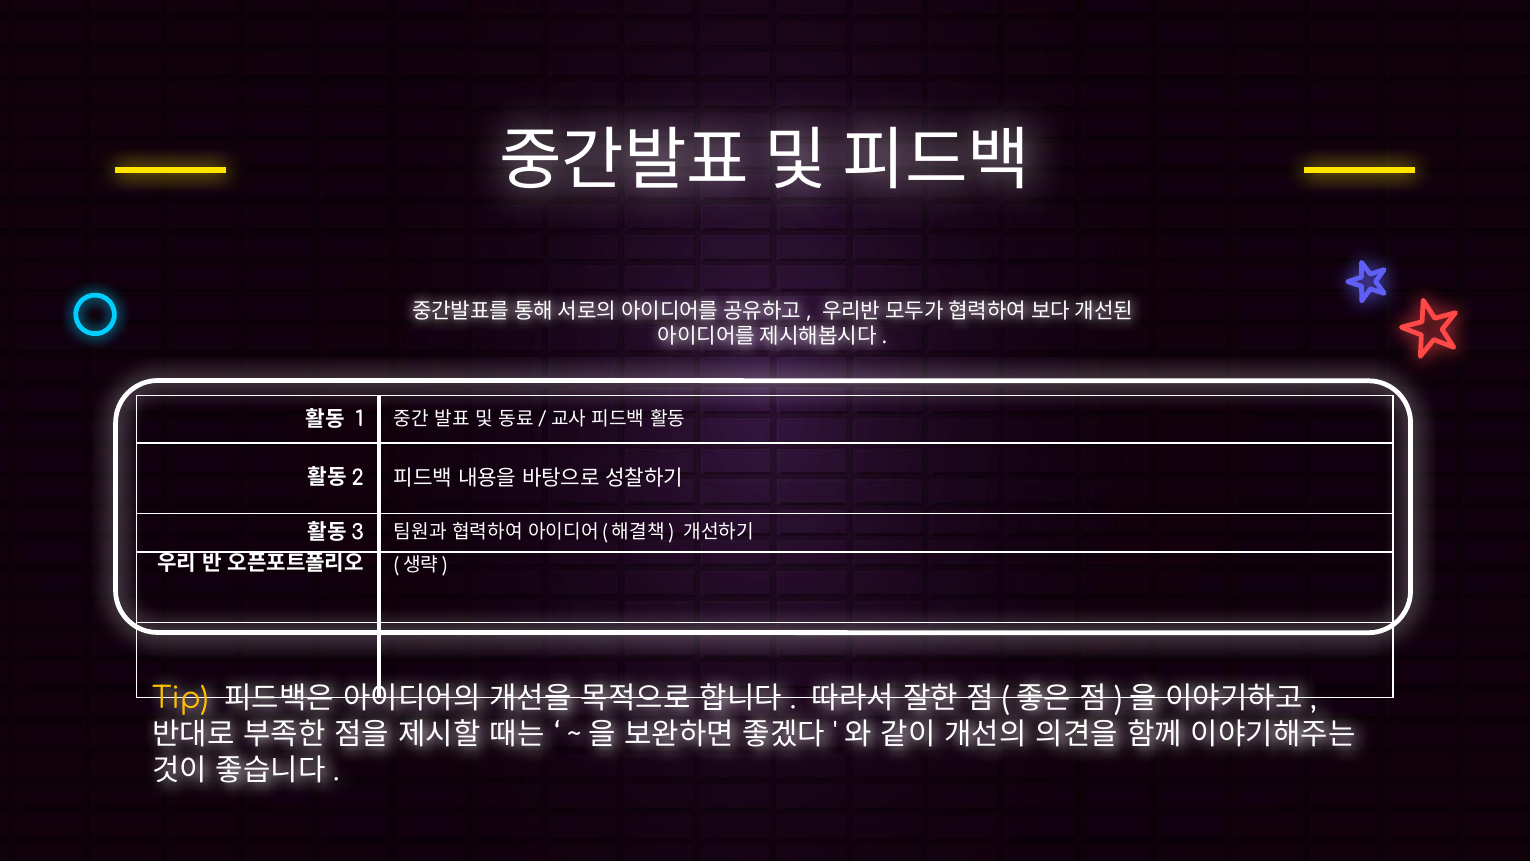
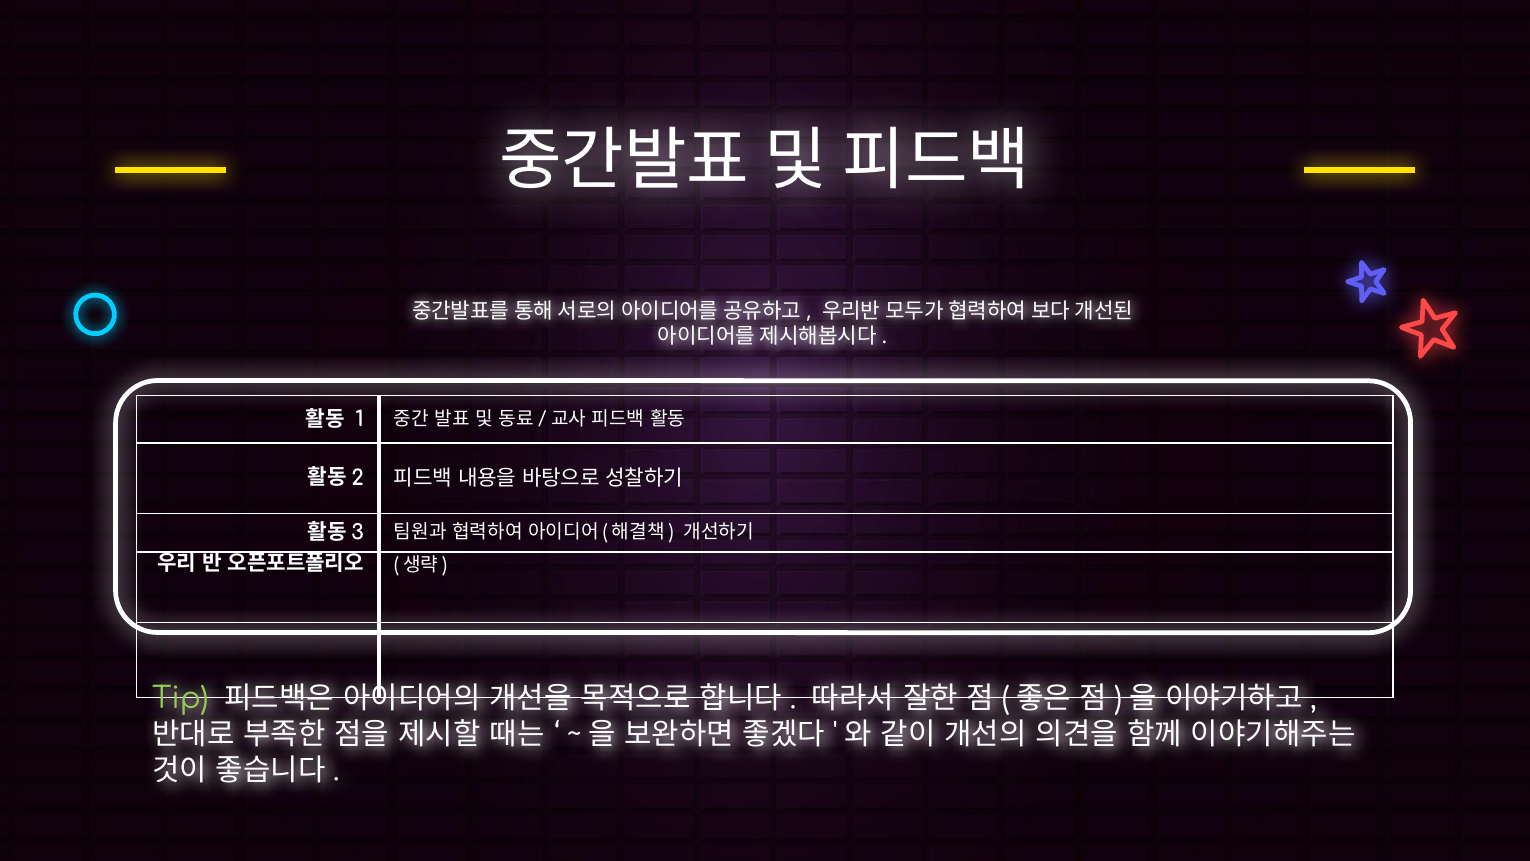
Tip colour: yellow -> light green
